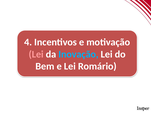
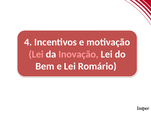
Inovação colour: light blue -> pink
